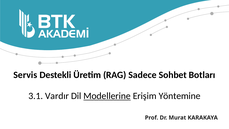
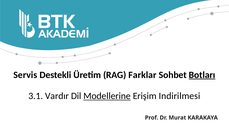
Sadece: Sadece -> Farklar
Botları underline: none -> present
Yöntemine: Yöntemine -> Indirilmesi
